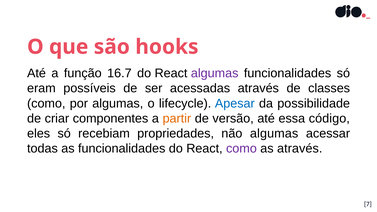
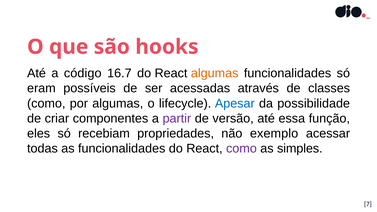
função: função -> código
algumas at (215, 73) colour: purple -> orange
partir colour: orange -> purple
código: código -> função
não algumas: algumas -> exemplo
as através: através -> simples
